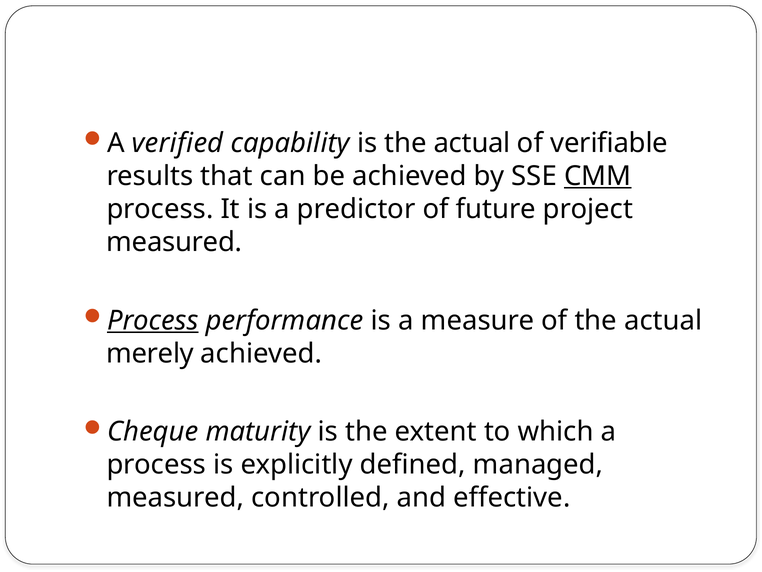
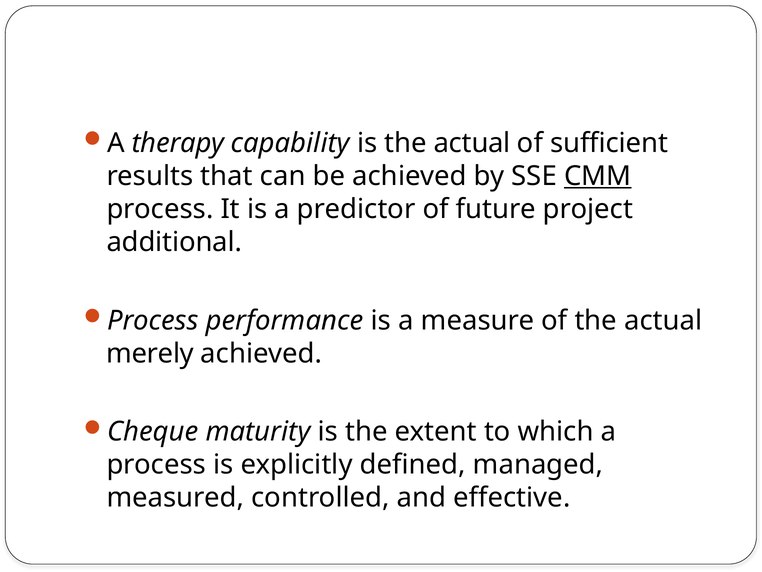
verified: verified -> therapy
verifiable: verifiable -> sufficient
measured at (174, 242): measured -> additional
Process at (153, 320) underline: present -> none
